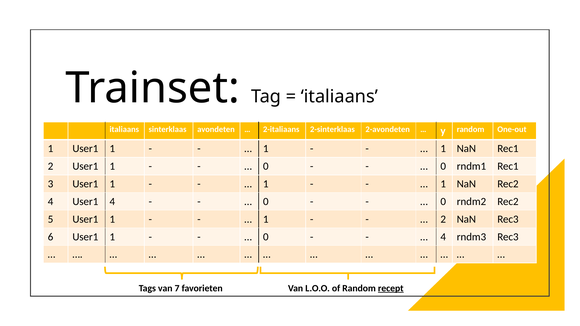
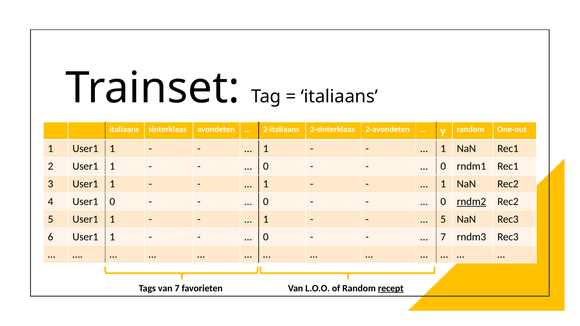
User1 4: 4 -> 0
rndm2 underline: none -> present
2 at (443, 219): 2 -> 5
4 at (443, 237): 4 -> 7
